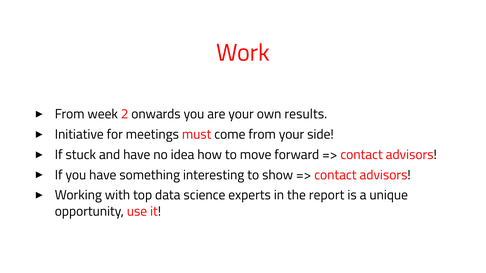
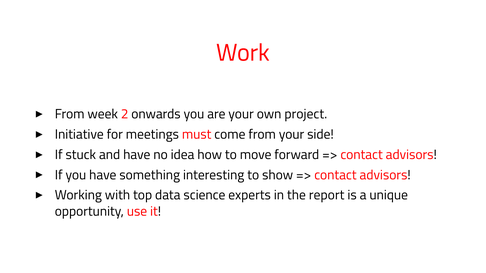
results: results -> project
